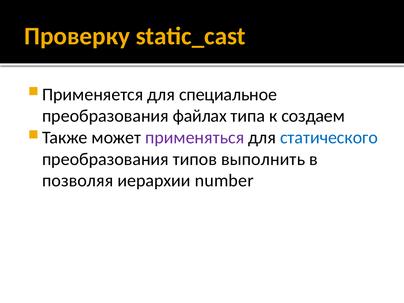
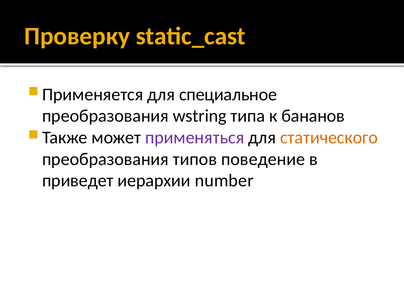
файлах: файлах -> wstring
создаем: создаем -> бананов
статического colour: blue -> orange
выполнить: выполнить -> поведение
позволяя: позволяя -> приведет
